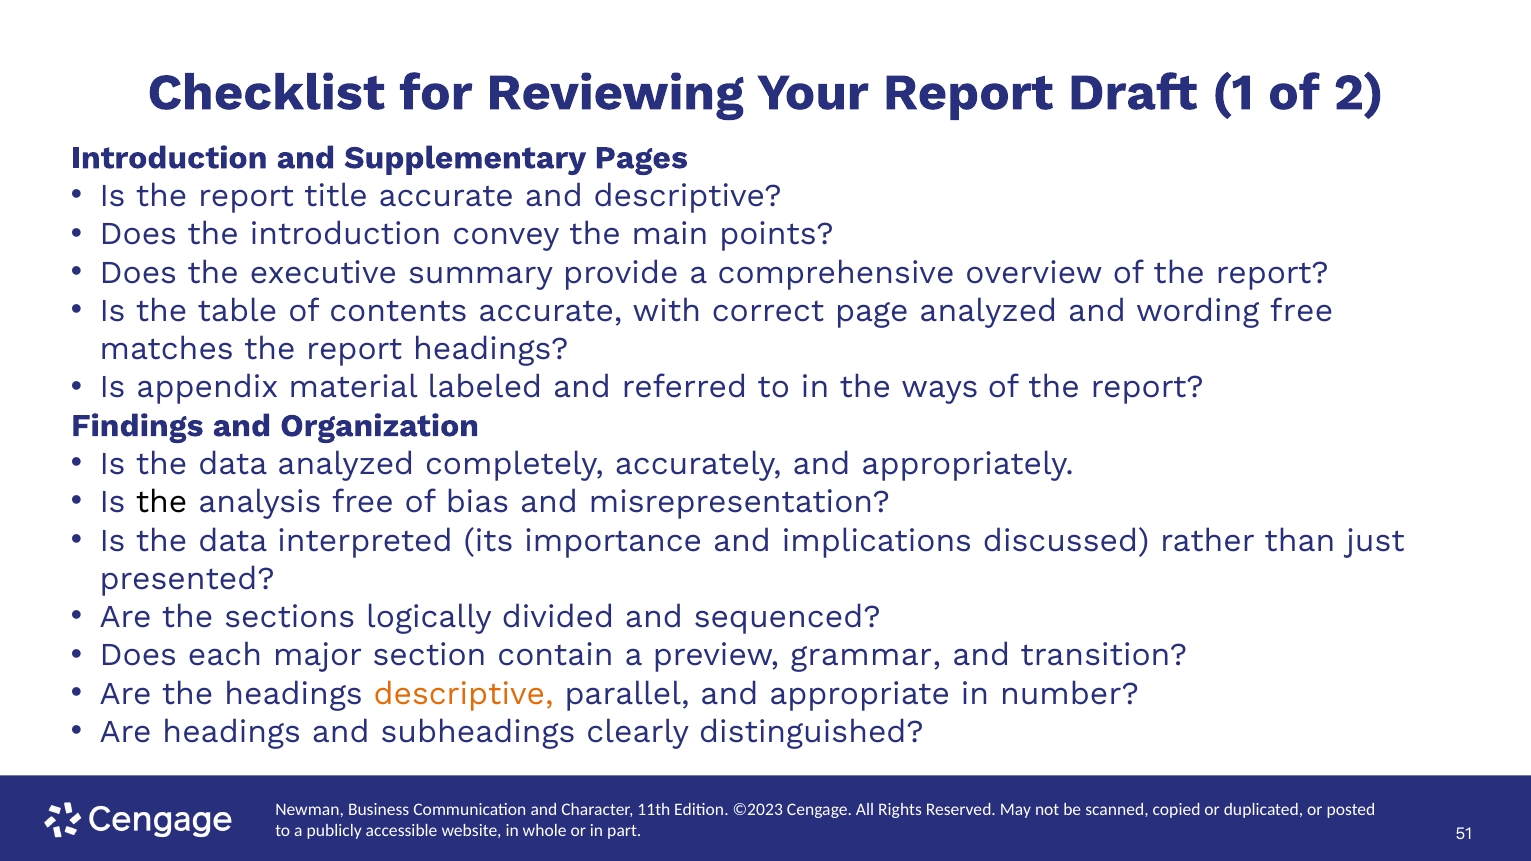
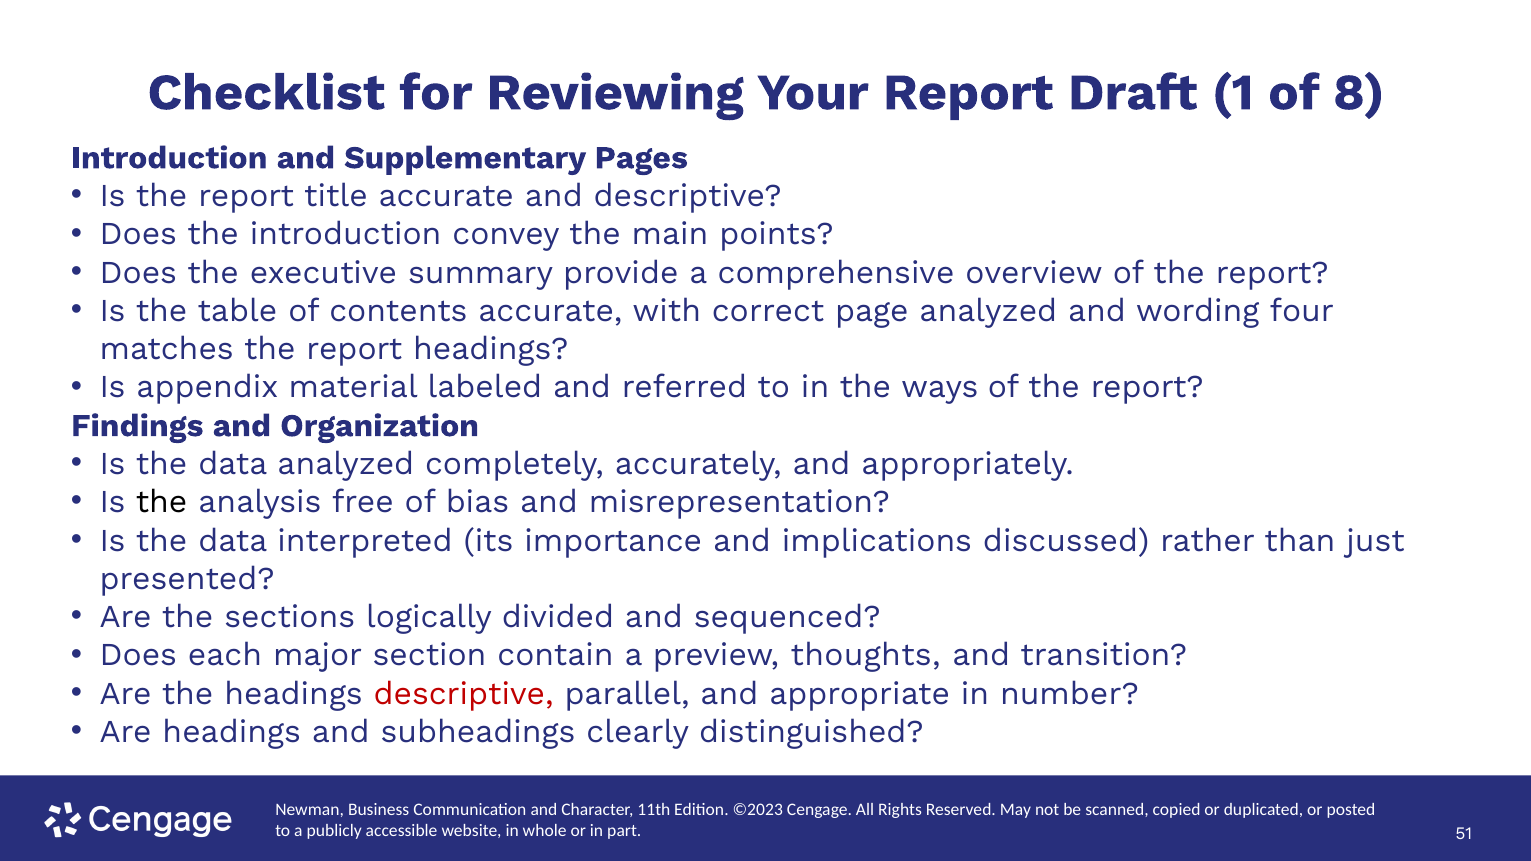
2: 2 -> 8
wording free: free -> four
grammar: grammar -> thoughts
descriptive at (464, 694) colour: orange -> red
